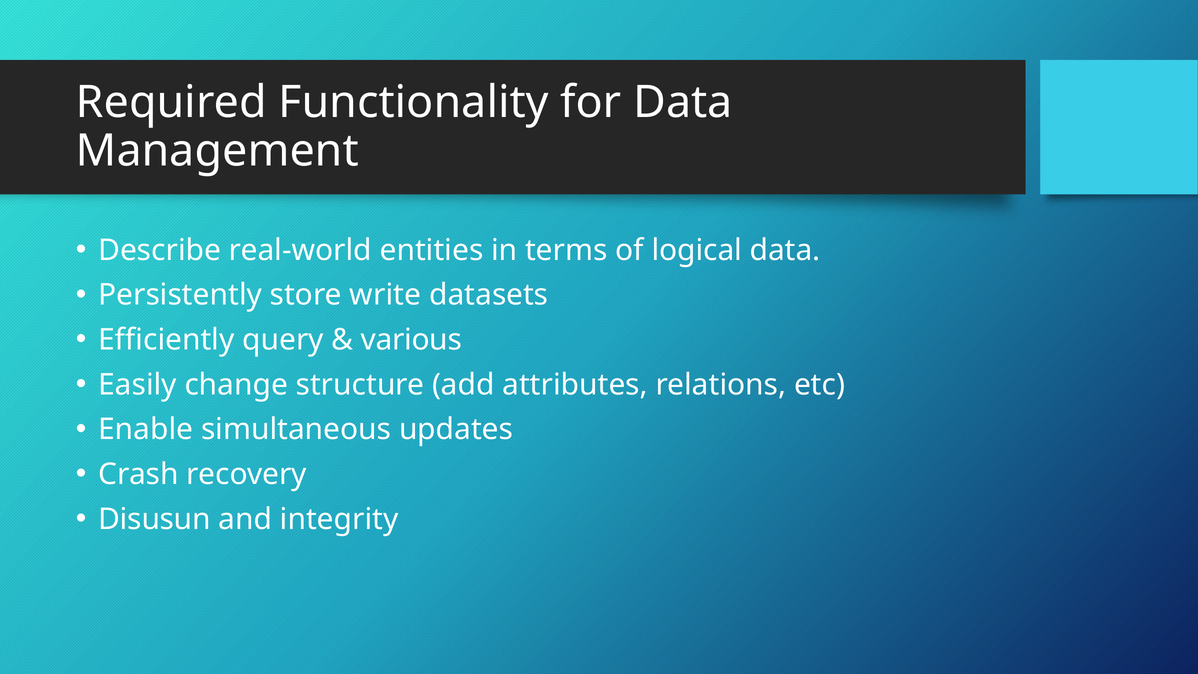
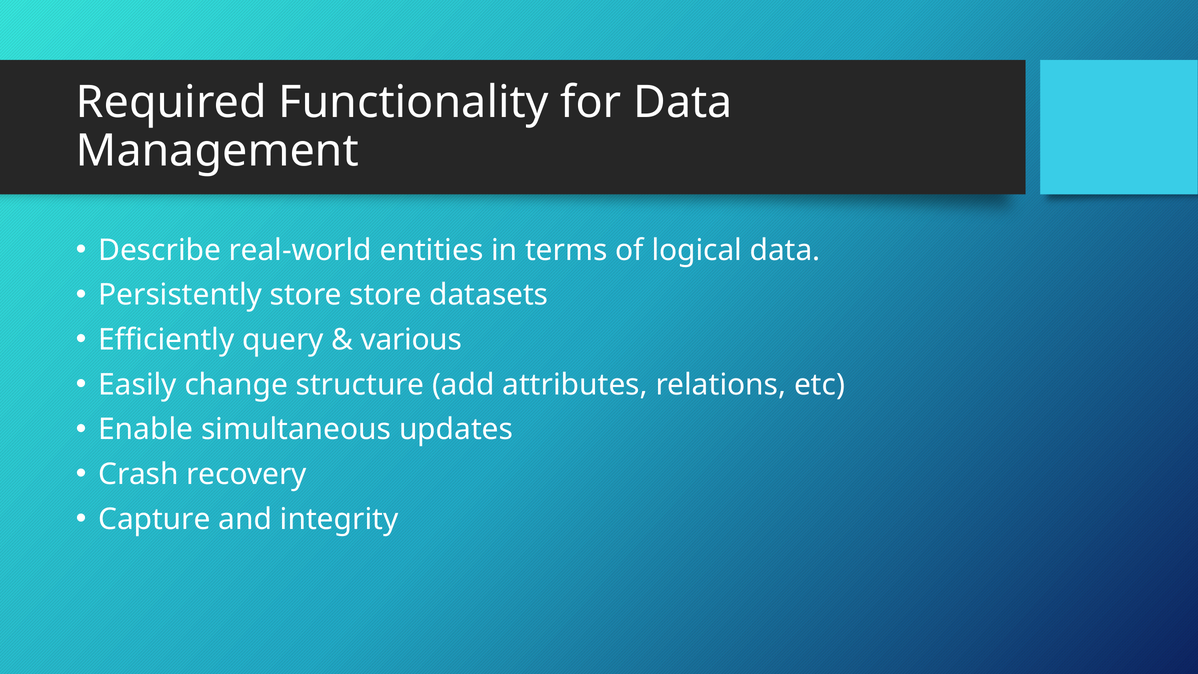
store write: write -> store
Disusun: Disusun -> Capture
